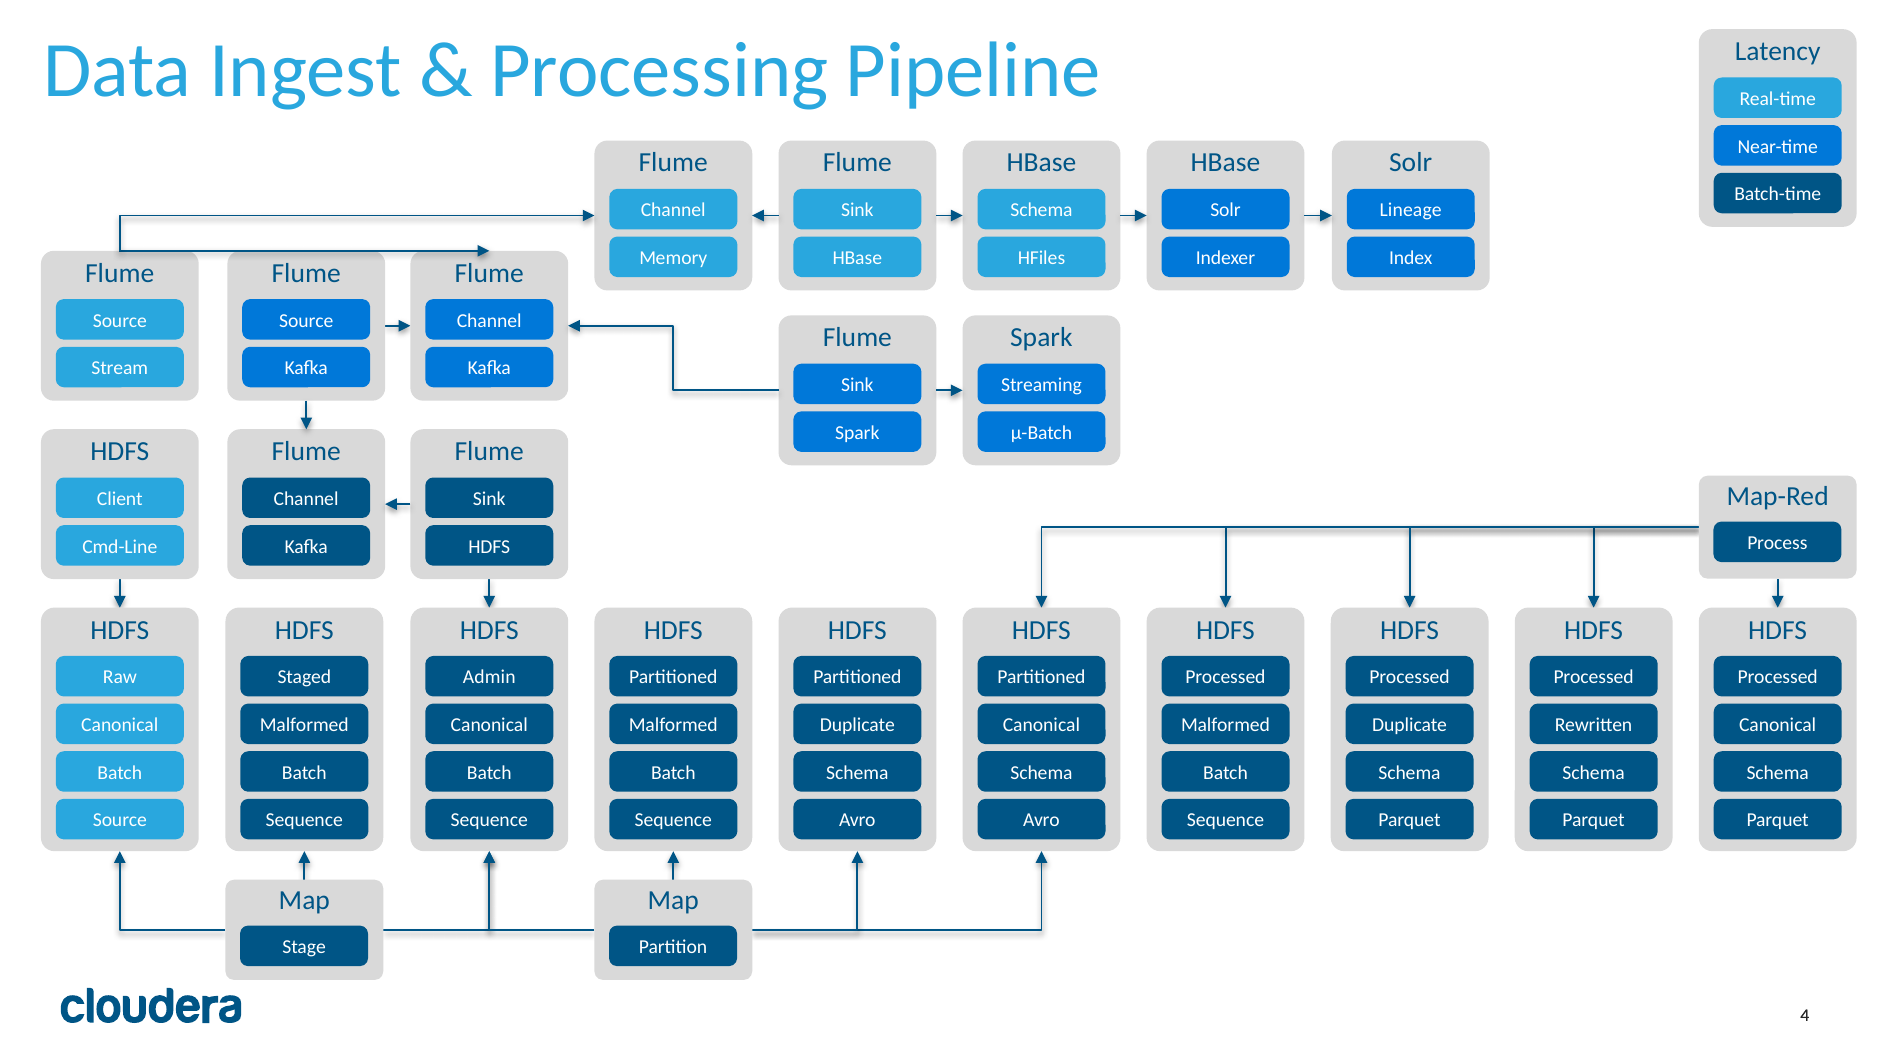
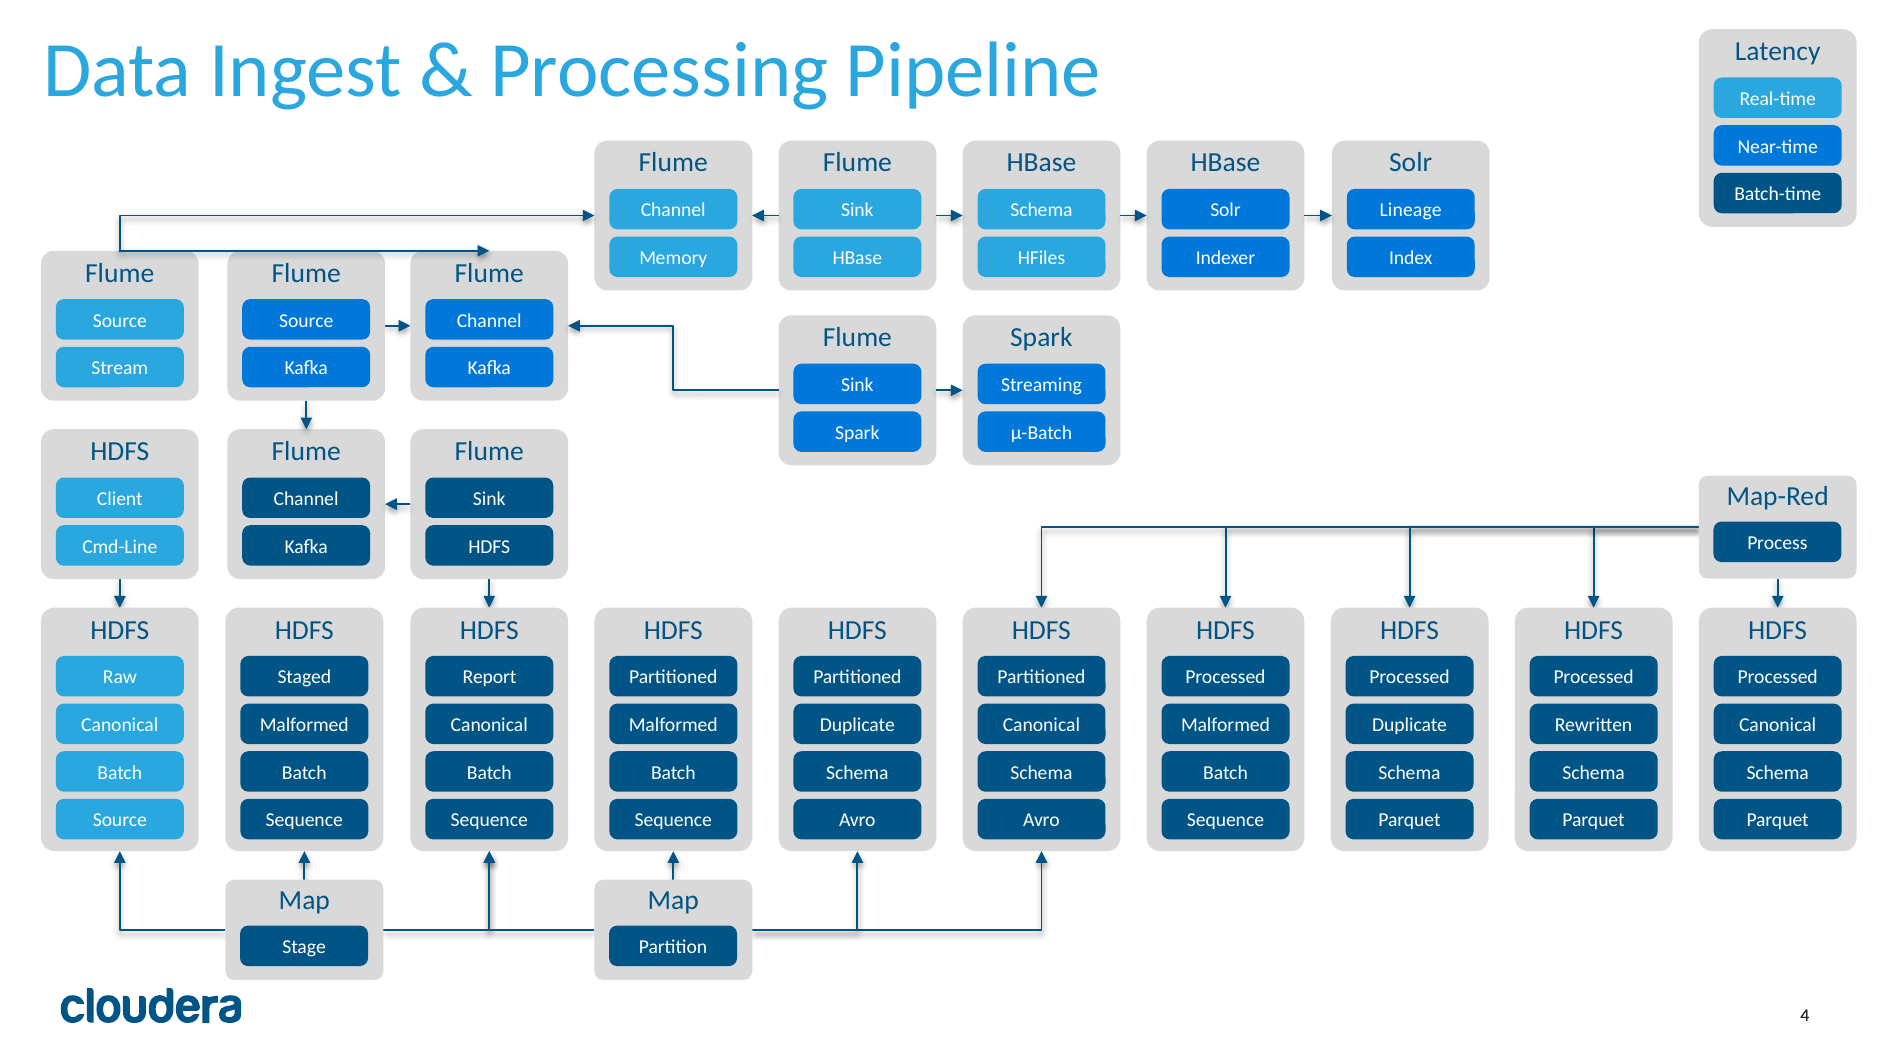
Admin: Admin -> Report
